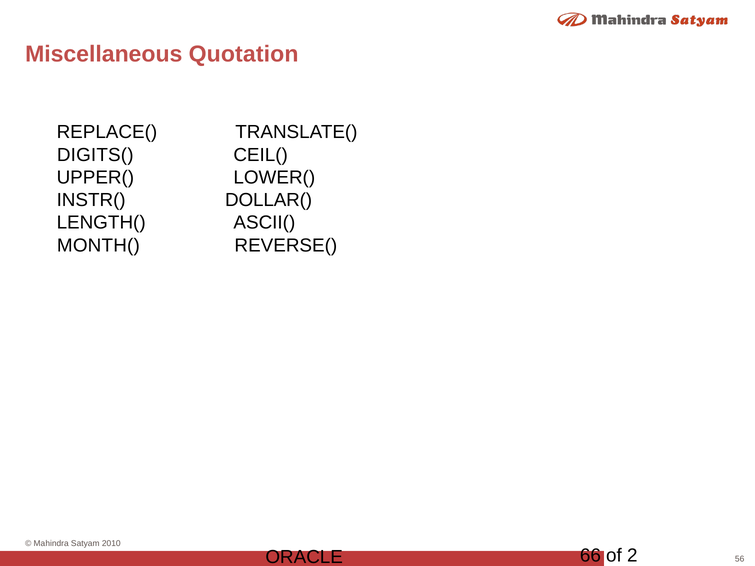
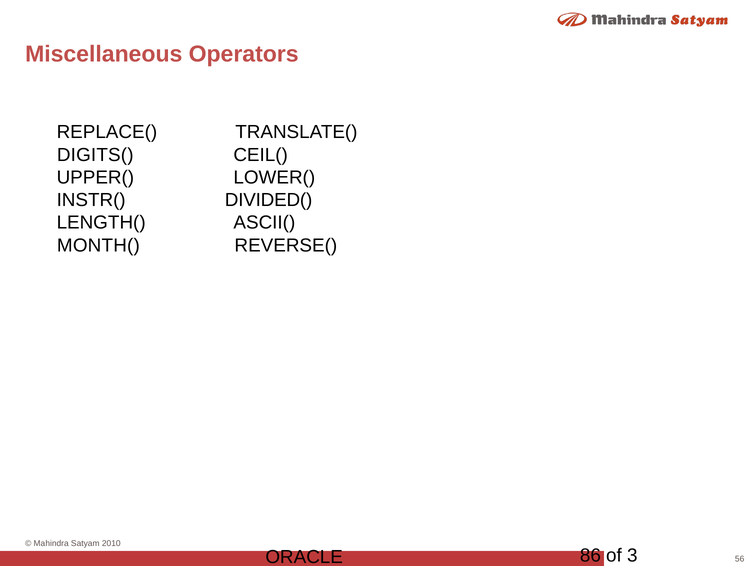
Quotation: Quotation -> Operators
DOLLAR(: DOLLAR( -> DIVIDED(
66: 66 -> 86
2: 2 -> 3
